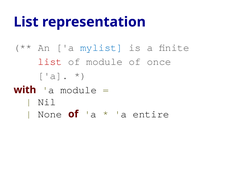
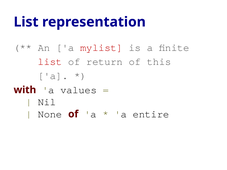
mylist colour: blue -> red
of module: module -> return
once: once -> this
a module: module -> values
